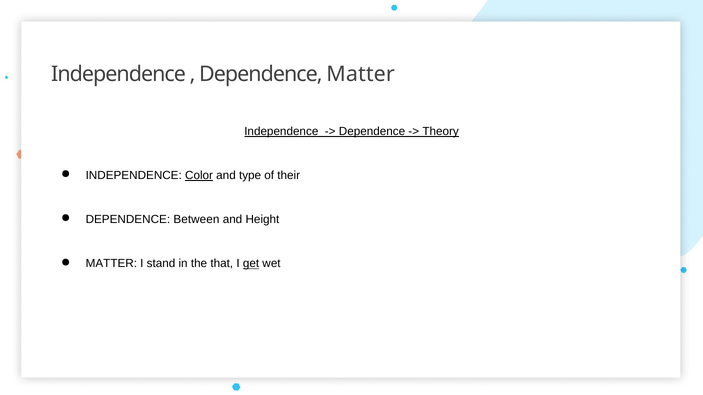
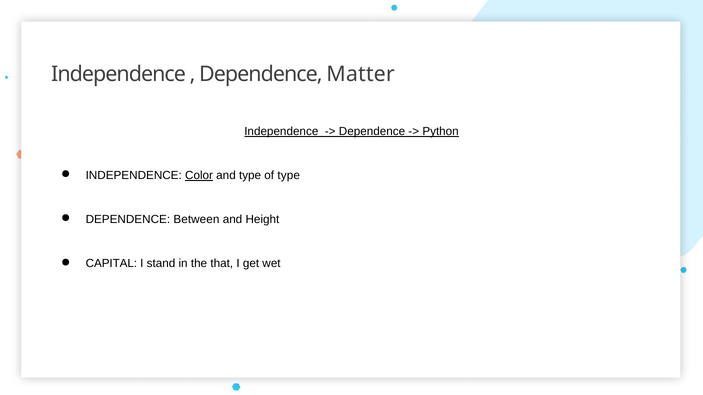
Theory: Theory -> Python
of their: their -> type
MATTER at (111, 264): MATTER -> CAPITAL
get underline: present -> none
